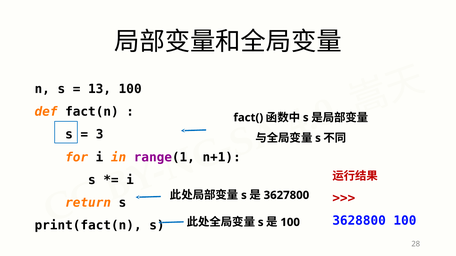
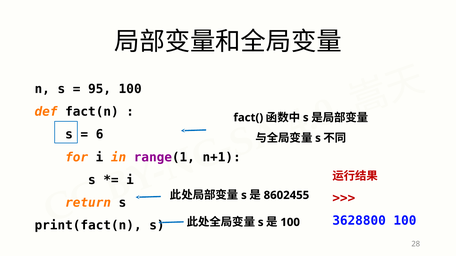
13: 13 -> 95
3: 3 -> 6
3627800: 3627800 -> 8602455
